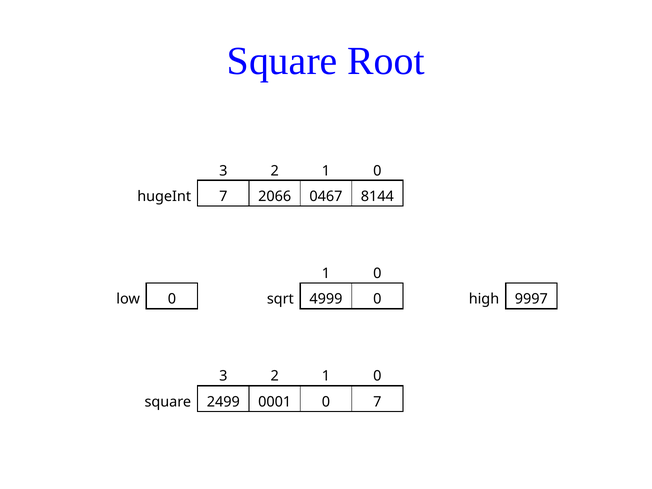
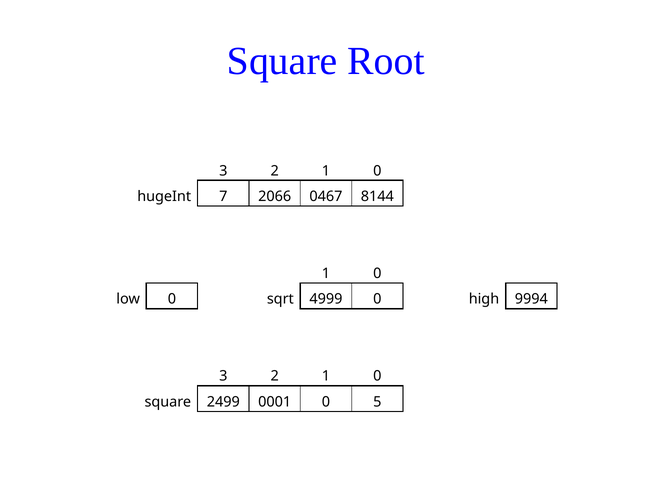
9997: 9997 -> 9994
0 7: 7 -> 5
